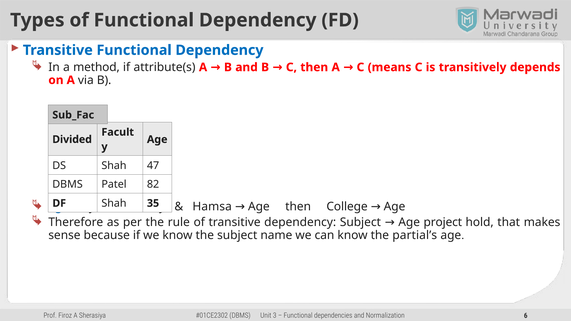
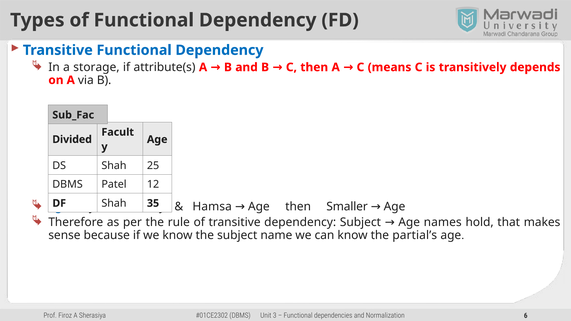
method: method -> storage
47: 47 -> 25
82: 82 -> 12
College: College -> Smaller
project: project -> names
